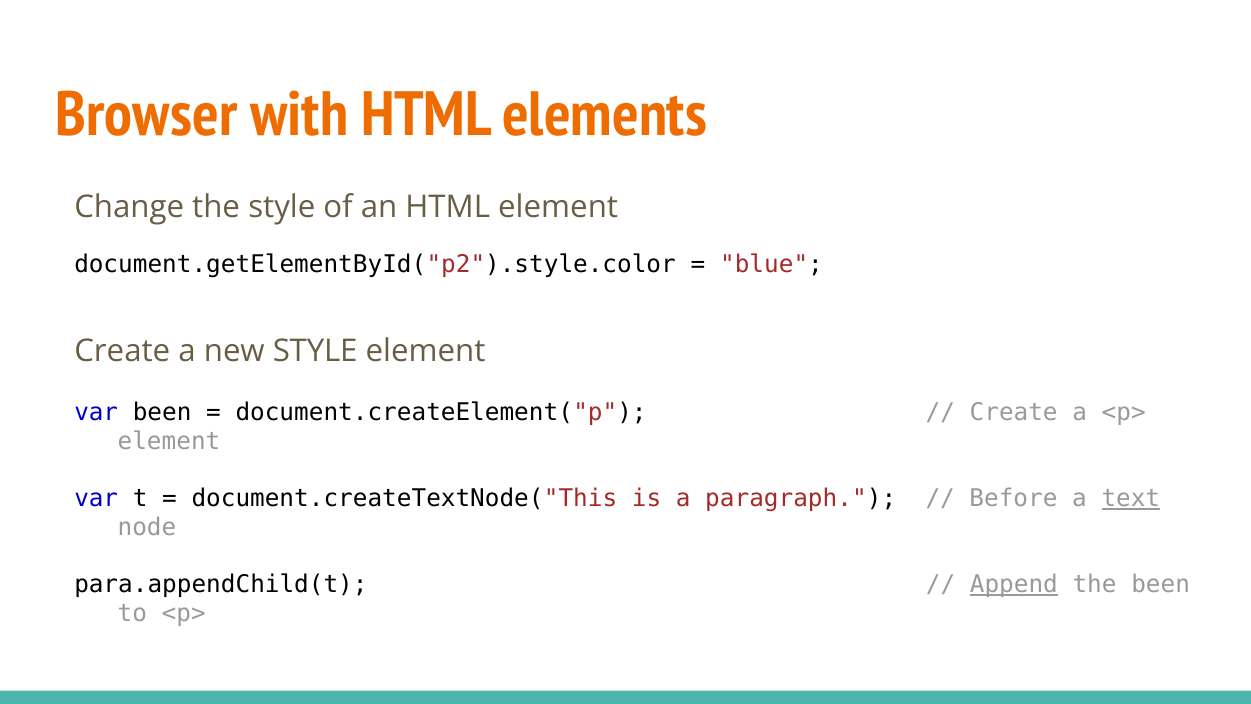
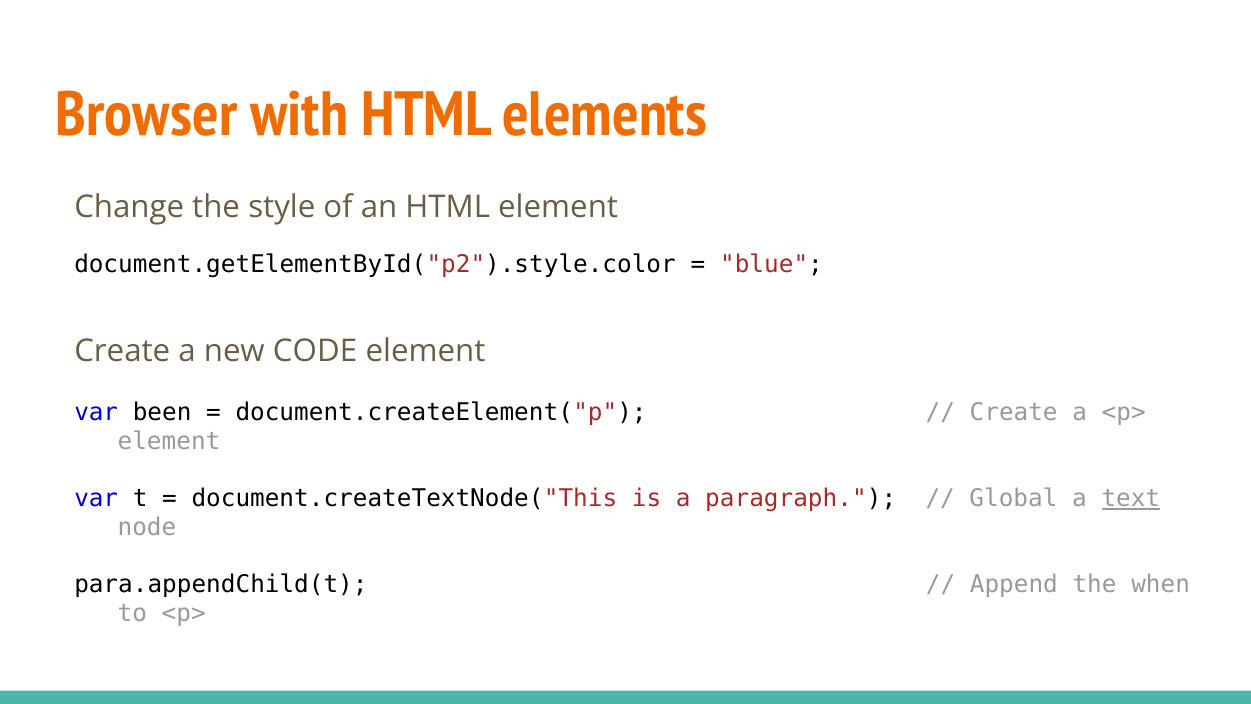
new STYLE: STYLE -> CODE
Before: Before -> Global
Append underline: present -> none
the been: been -> when
